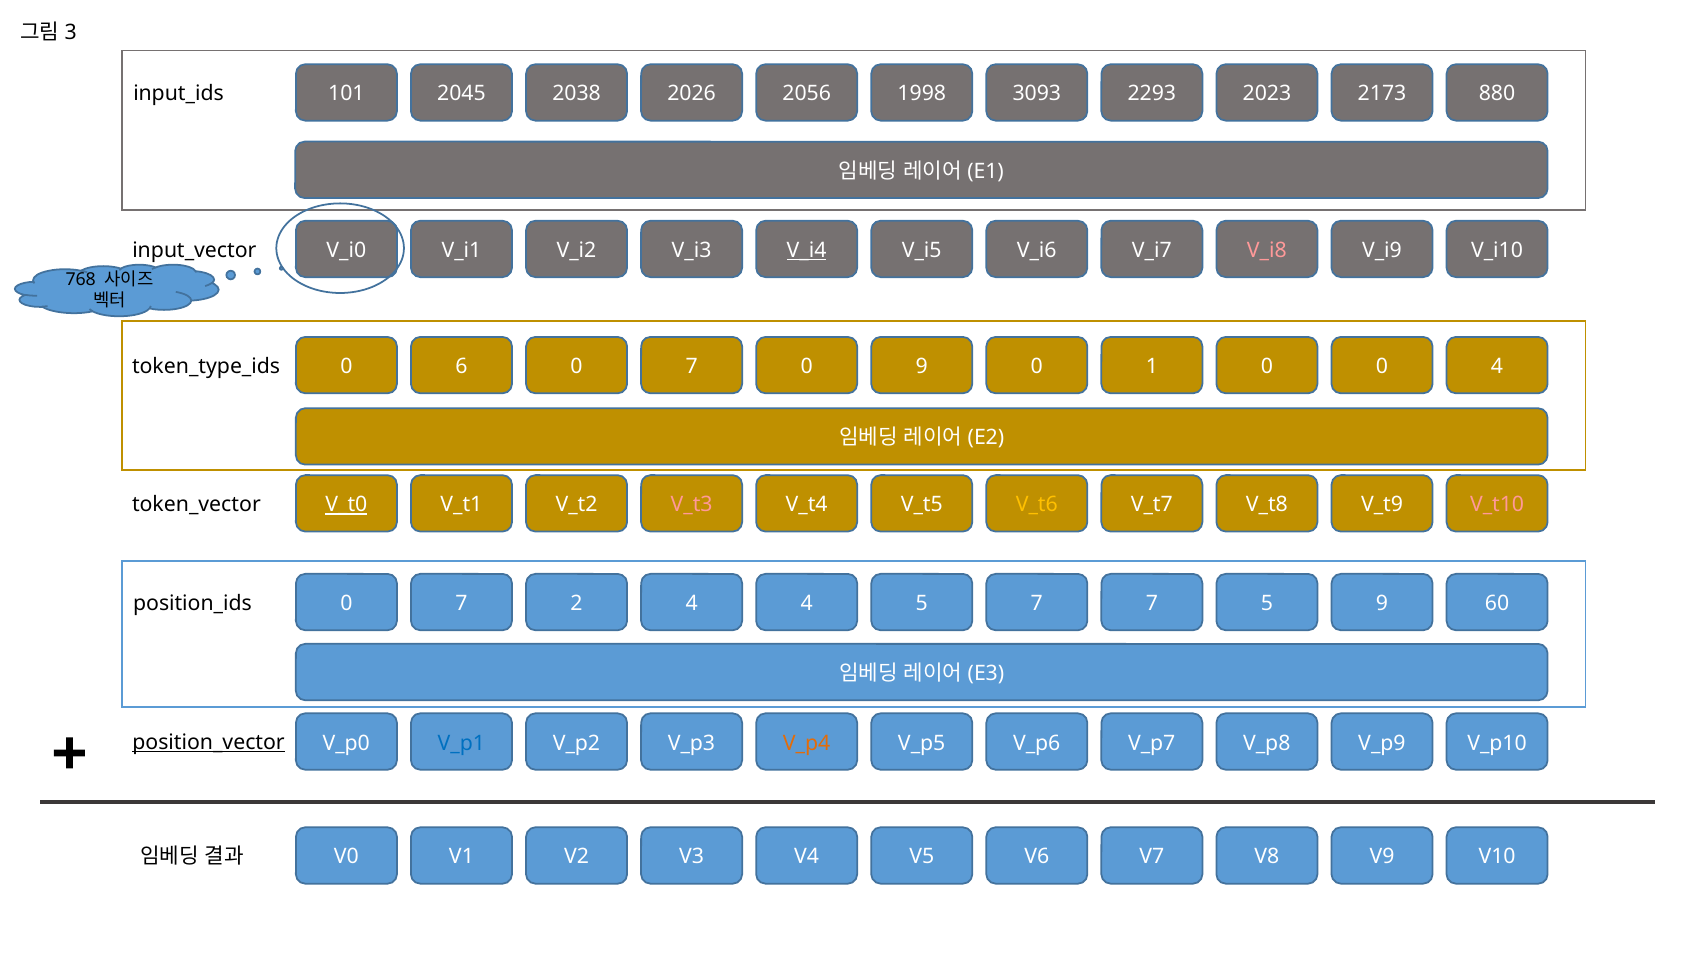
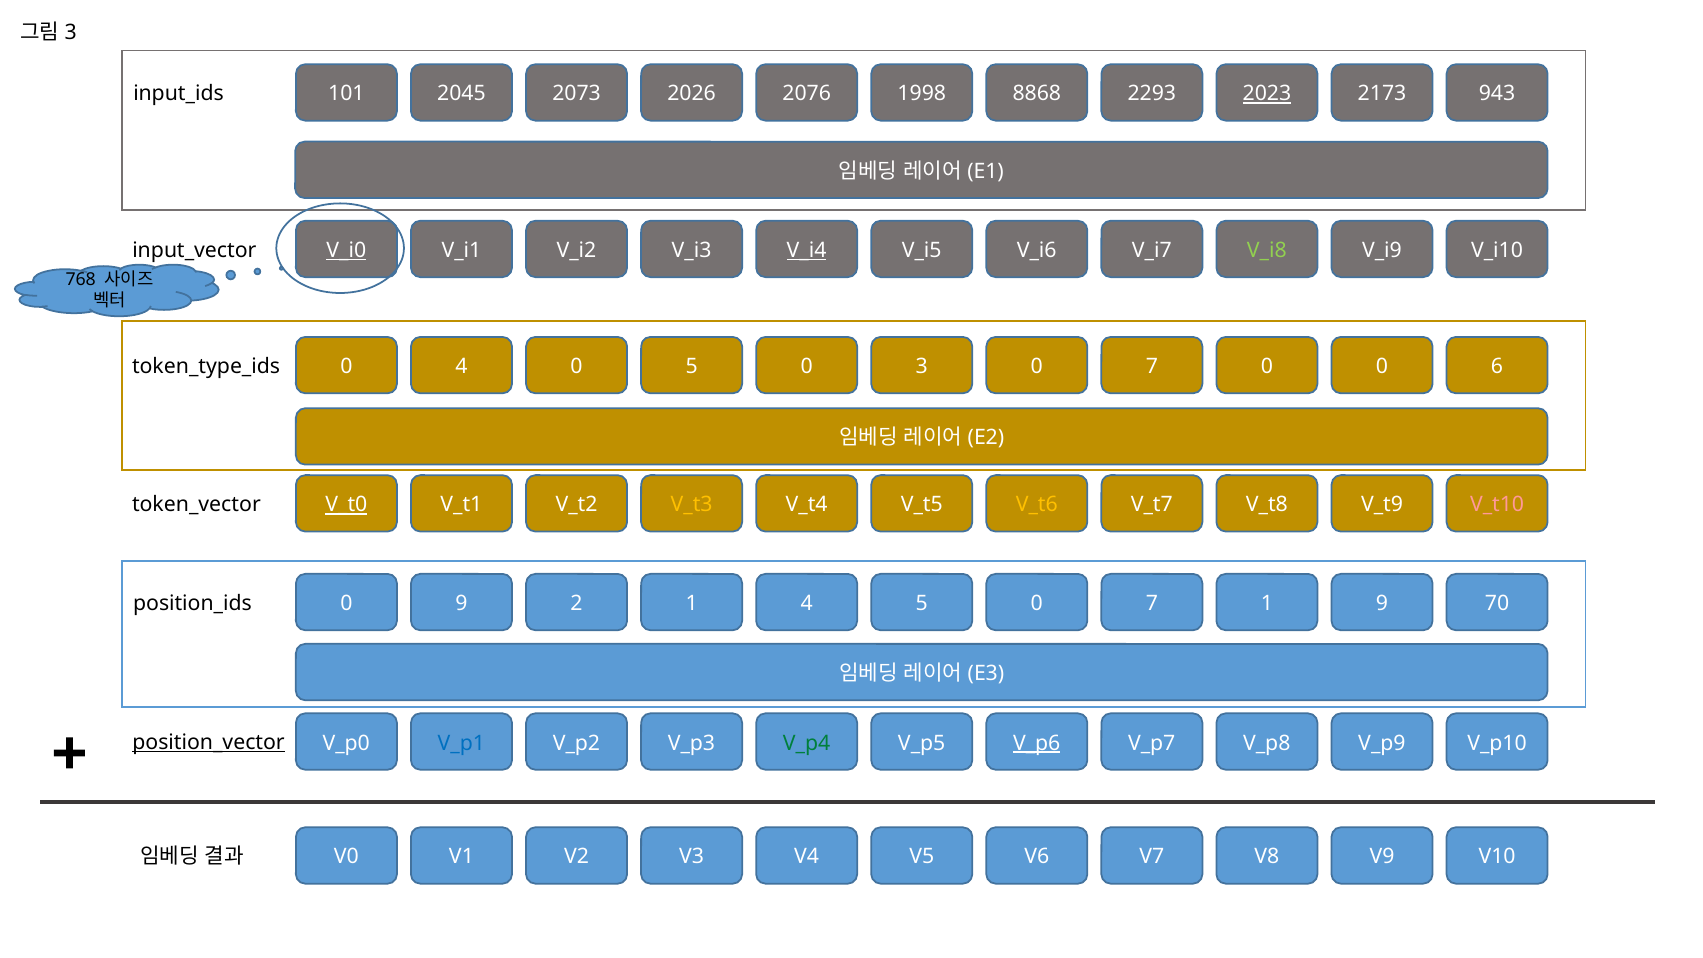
2038: 2038 -> 2073
2056: 2056 -> 2076
3093: 3093 -> 8868
2023 underline: none -> present
880: 880 -> 943
V_i0 underline: none -> present
V_i8 colour: pink -> light green
0 6: 6 -> 4
7 at (692, 367): 7 -> 5
0 9: 9 -> 3
1 at (1152, 367): 1 -> 7
0 4: 4 -> 6
V_t3 colour: pink -> yellow
7 at (461, 603): 7 -> 9
2 4: 4 -> 1
4 5 7: 7 -> 0
7 5: 5 -> 1
60: 60 -> 70
V_p4 colour: orange -> green
V_p6 underline: none -> present
